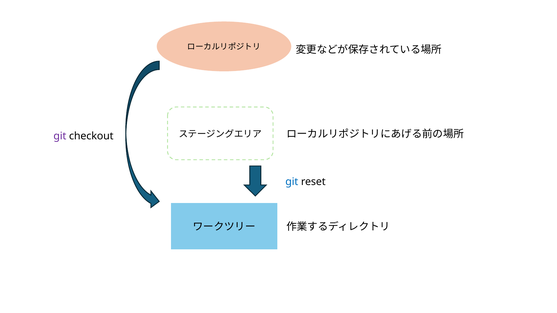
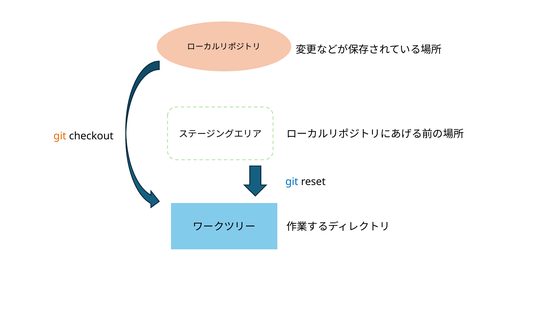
git at (60, 136) colour: purple -> orange
